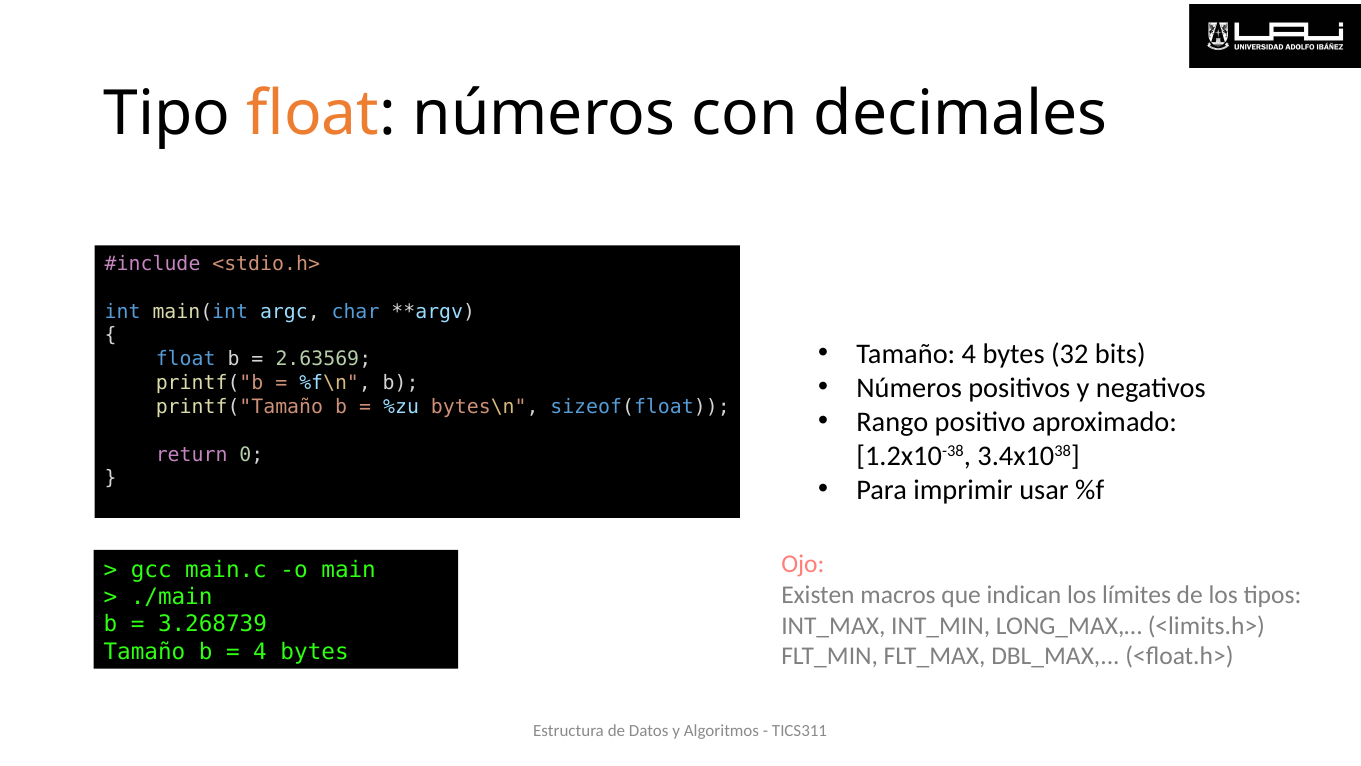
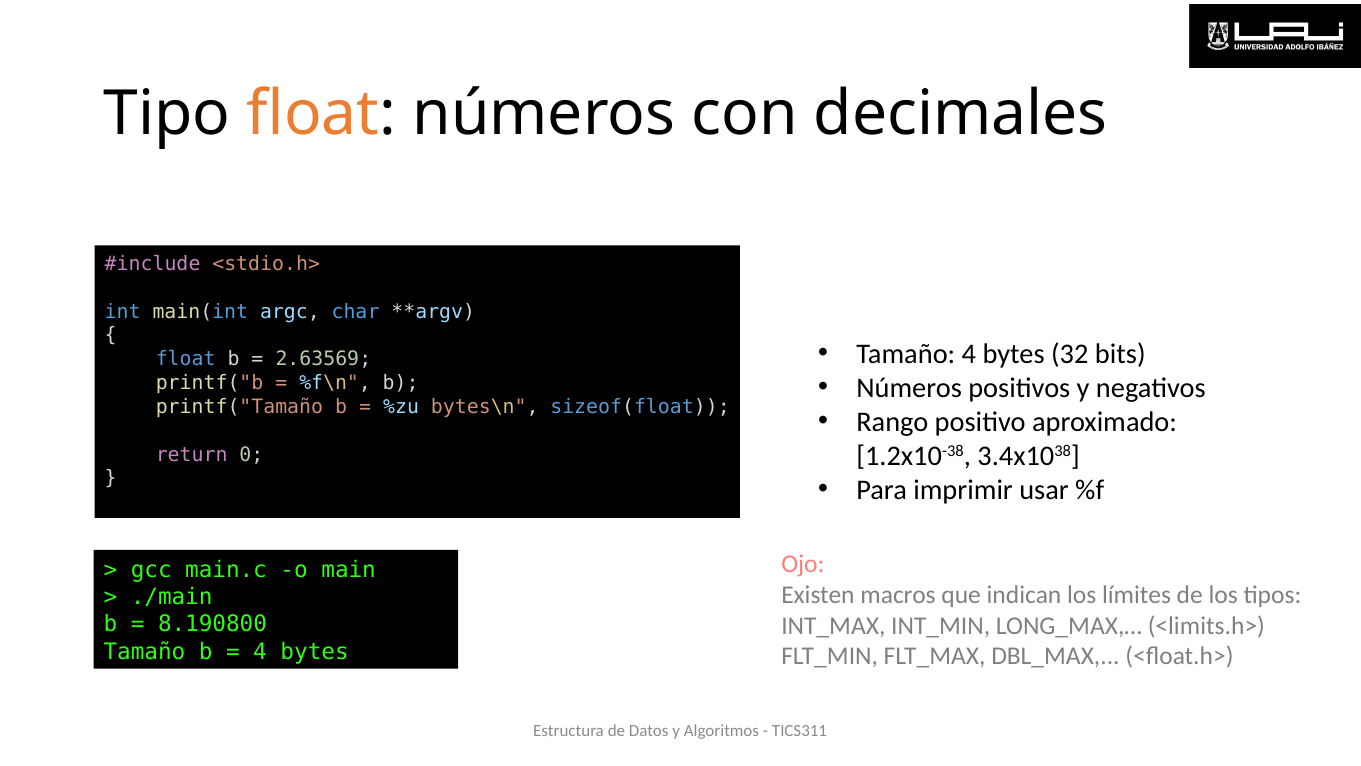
3.268739: 3.268739 -> 8.190800
